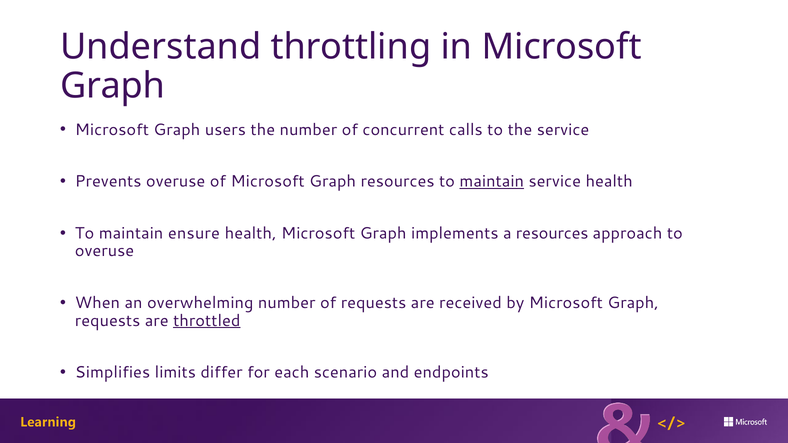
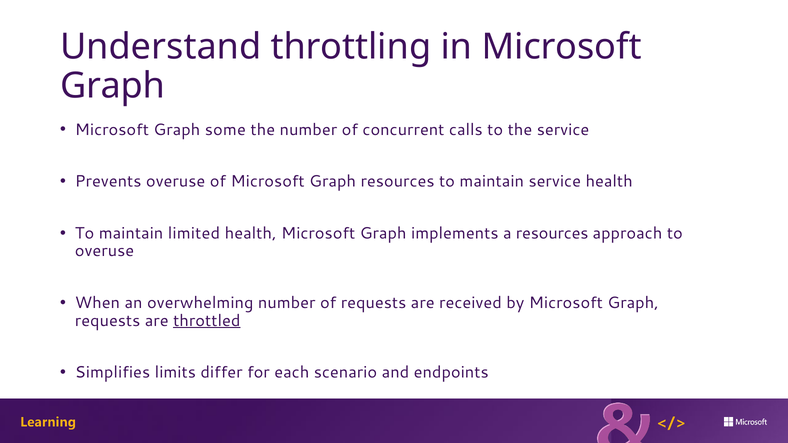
users: users -> some
maintain at (492, 182) underline: present -> none
ensure: ensure -> limited
